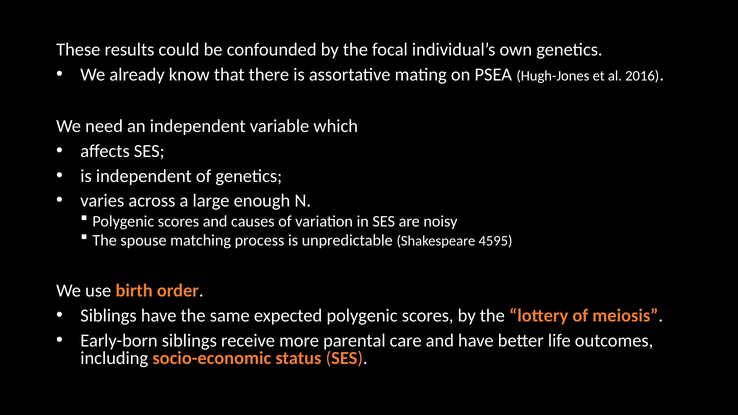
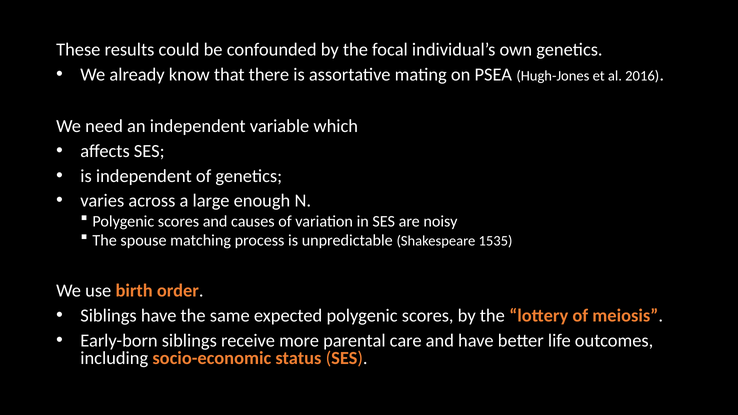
4595: 4595 -> 1535
